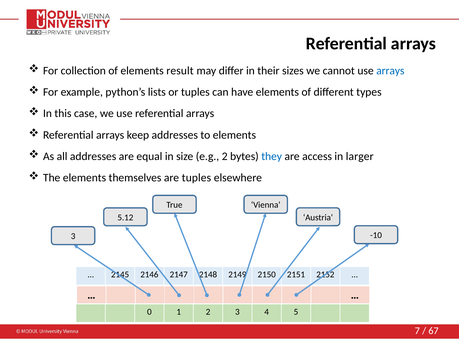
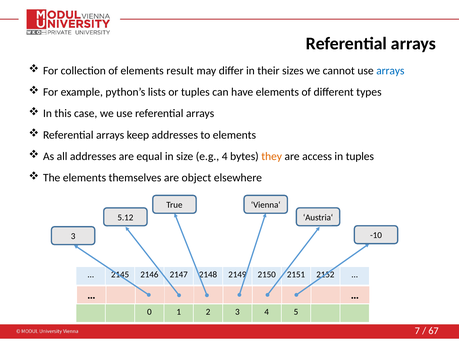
e.g 2: 2 -> 4
they colour: blue -> orange
in larger: larger -> tuples
are tuples: tuples -> object
